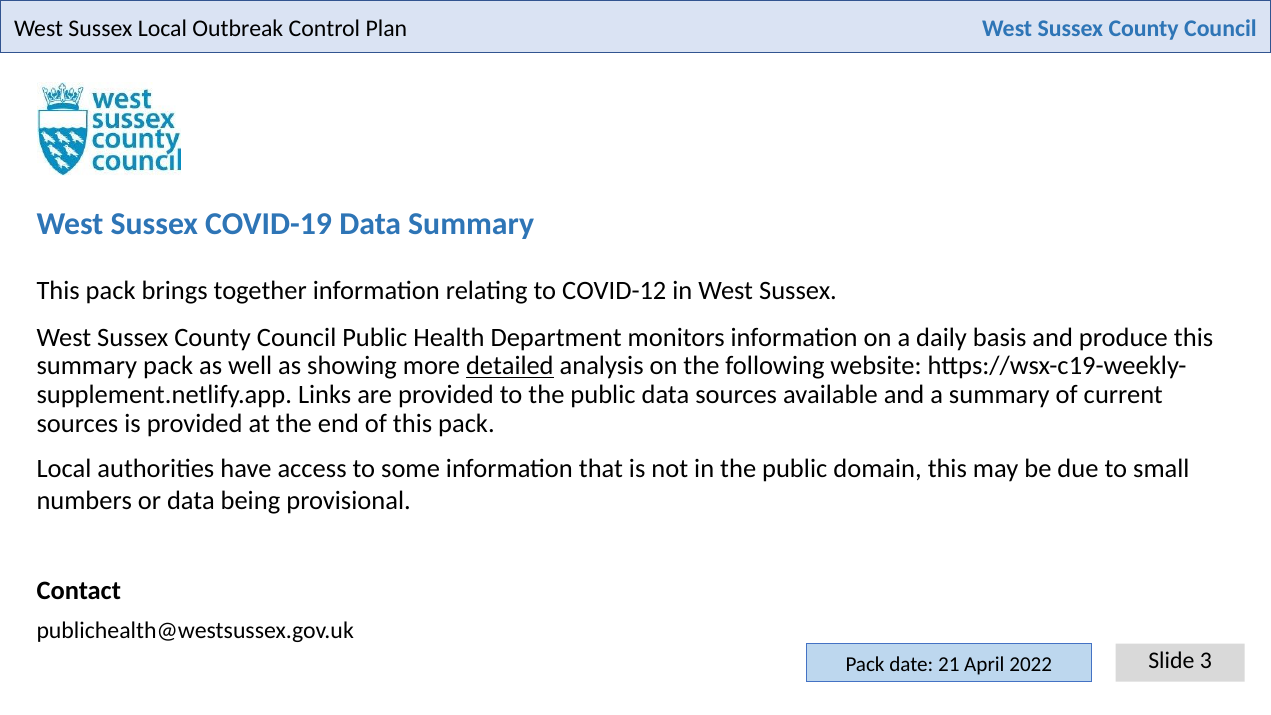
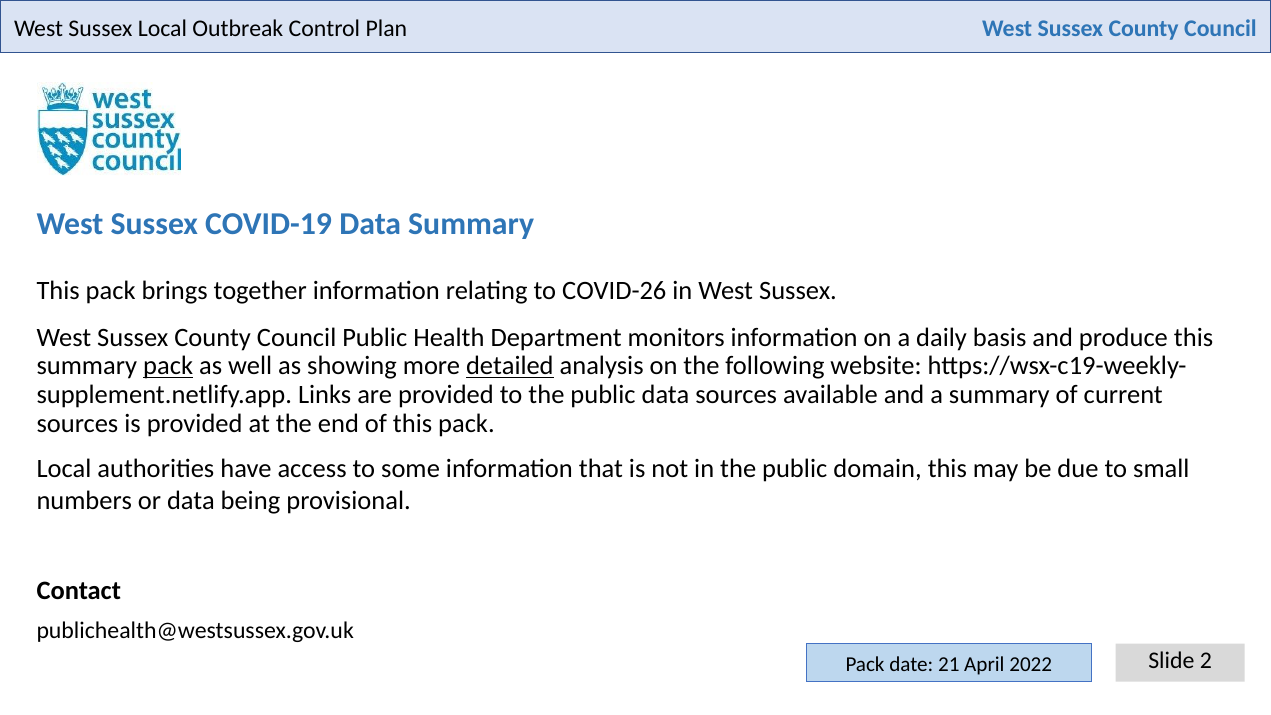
COVID-12: COVID-12 -> COVID-26
pack at (168, 366) underline: none -> present
3: 3 -> 2
